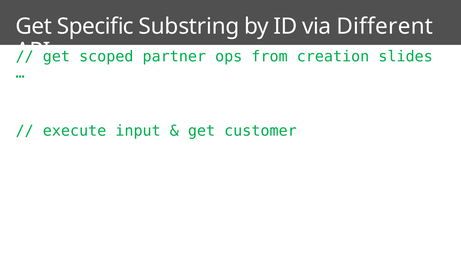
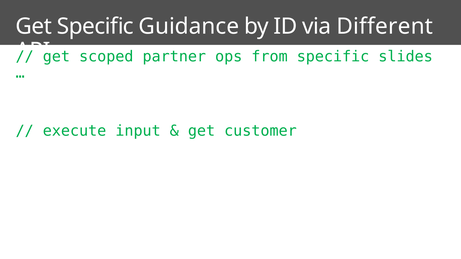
Substring: Substring -> Guidance
from creation: creation -> specific
